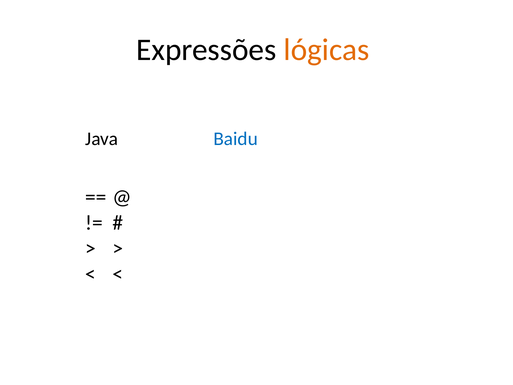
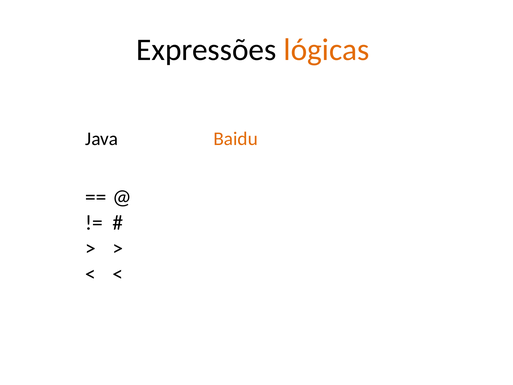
Baidu colour: blue -> orange
